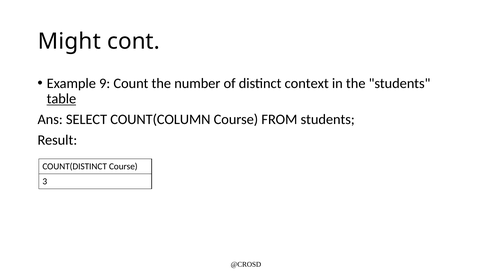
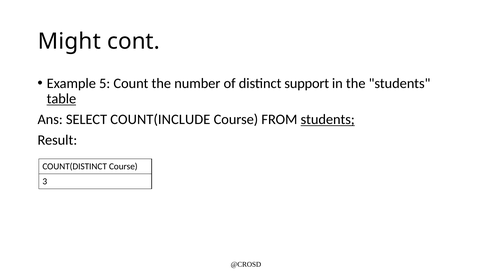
9: 9 -> 5
context: context -> support
COUNT(COLUMN: COUNT(COLUMN -> COUNT(INCLUDE
students at (328, 119) underline: none -> present
